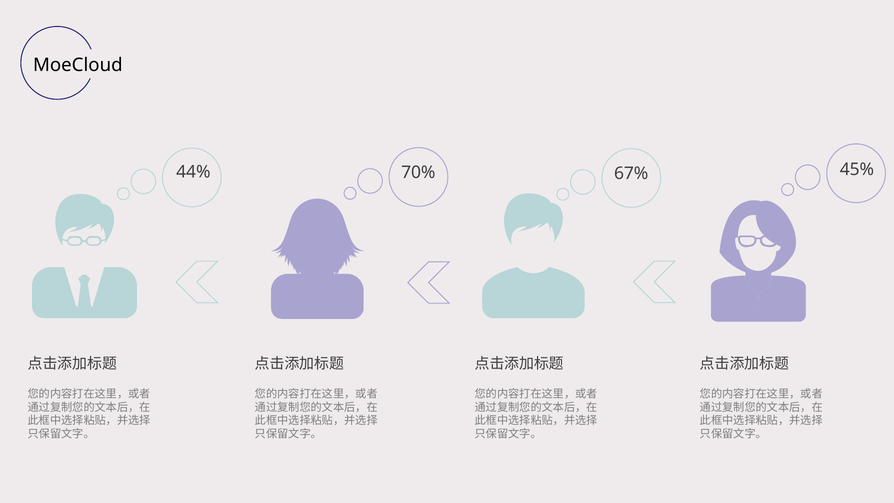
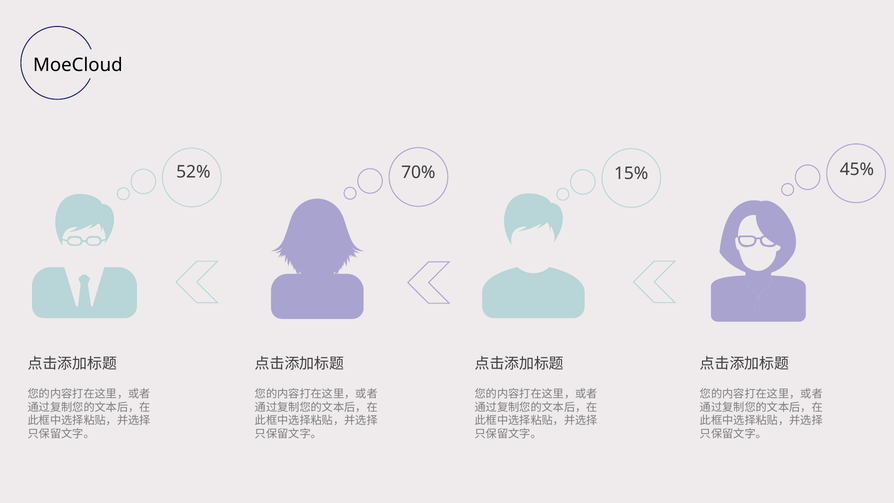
44%: 44% -> 52%
67%: 67% -> 15%
